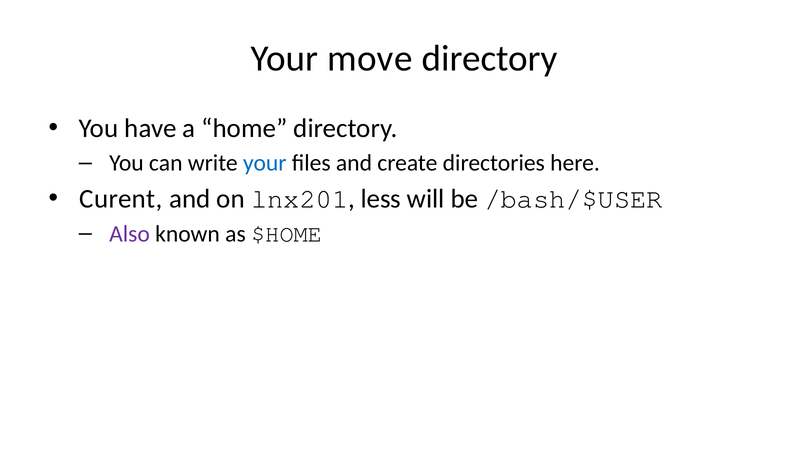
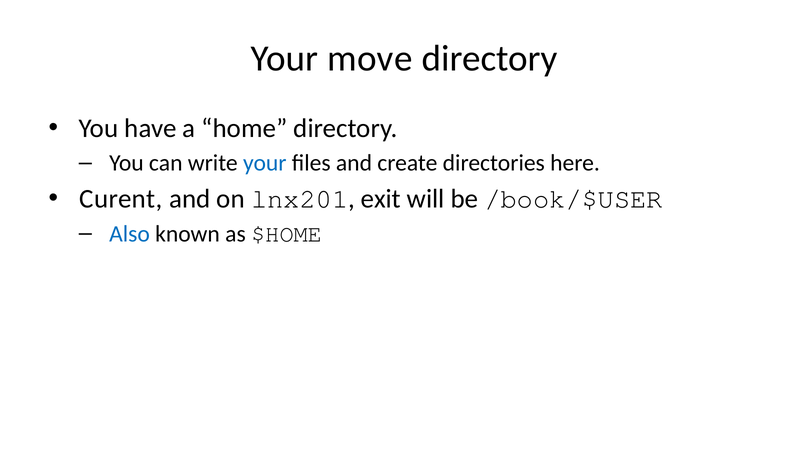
less: less -> exit
/bash/$USER: /bash/$USER -> /book/$USER
Also colour: purple -> blue
